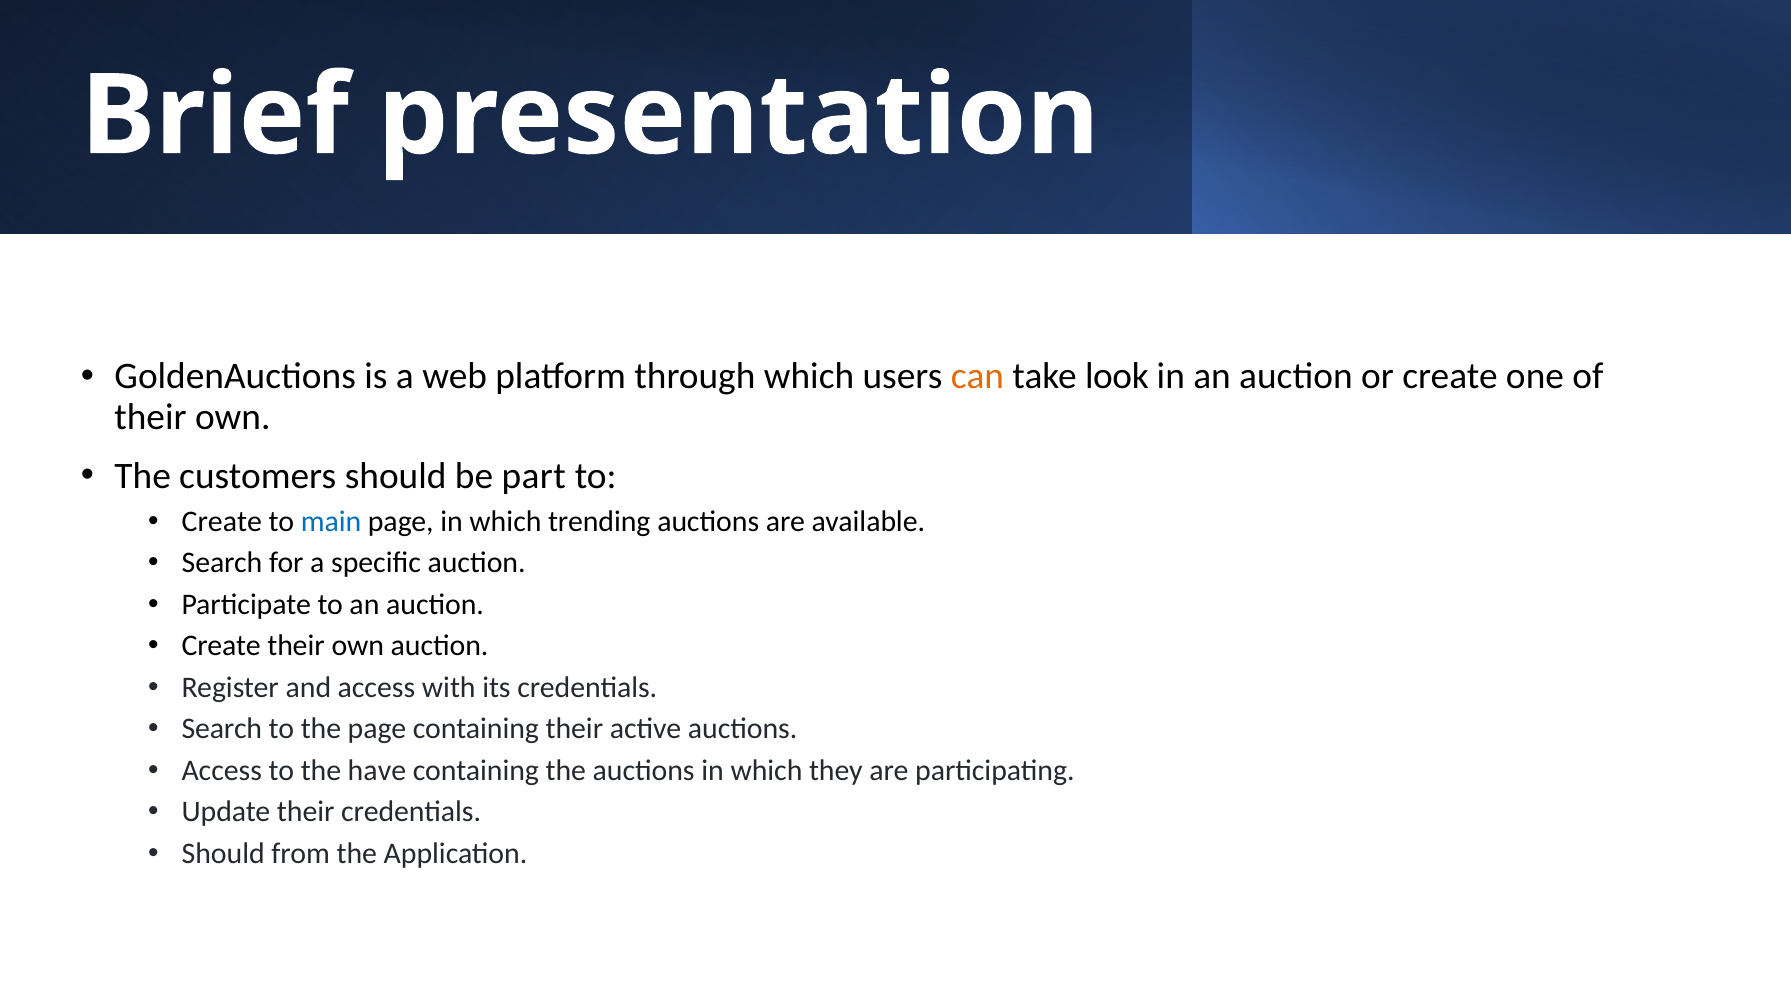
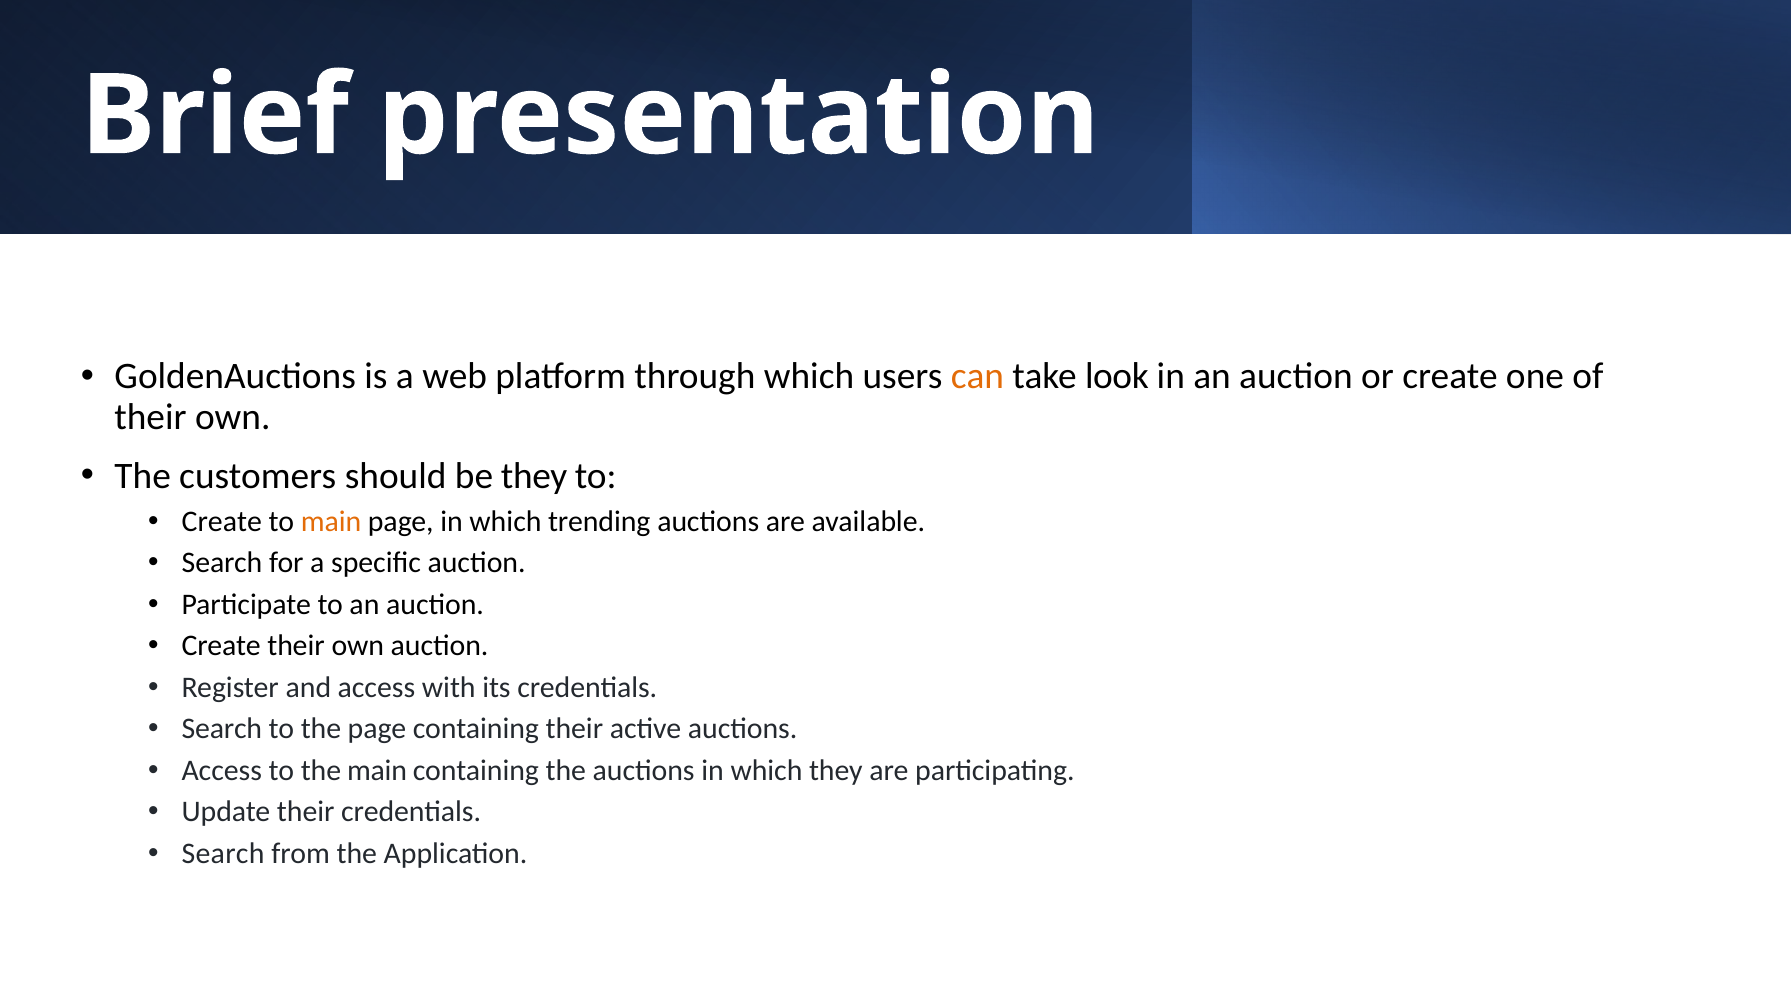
be part: part -> they
main at (331, 521) colour: blue -> orange
the have: have -> main
Should at (223, 853): Should -> Search
